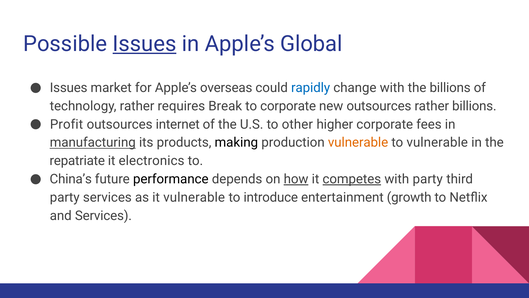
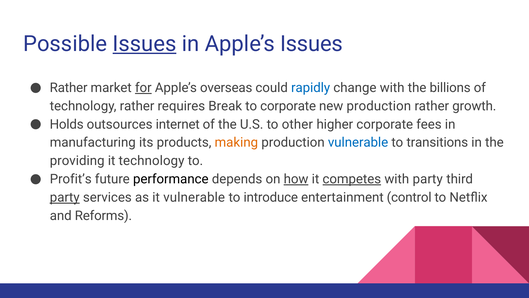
Apple’s Global: Global -> Issues
Issues at (69, 88): Issues -> Rather
for underline: none -> present
new outsources: outsources -> production
rather billions: billions -> growth
Profit: Profit -> Holds
manufacturing underline: present -> none
making colour: black -> orange
vulnerable at (358, 142) colour: orange -> blue
to vulnerable: vulnerable -> transitions
repatriate: repatriate -> providing
it electronics: electronics -> technology
China’s: China’s -> Profit’s
party at (65, 197) underline: none -> present
growth: growth -> control
and Services: Services -> Reforms
